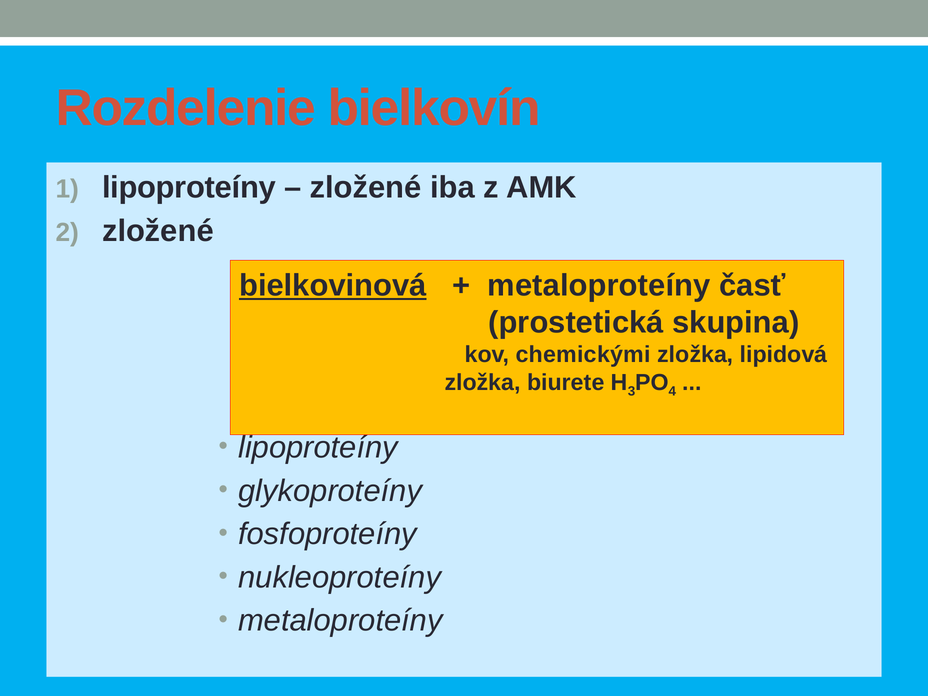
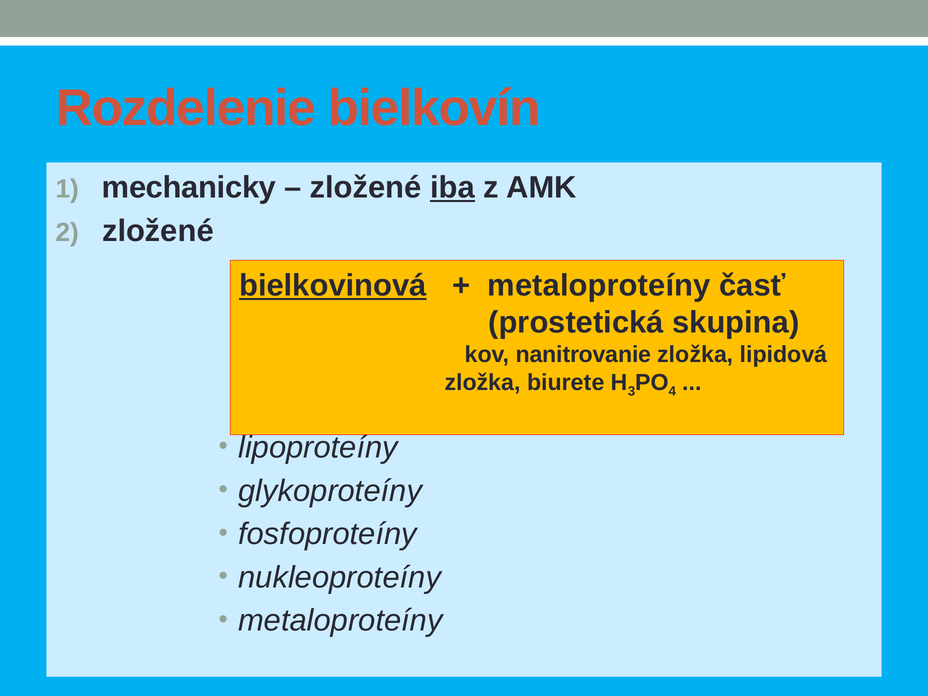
lipoproteíny at (189, 188): lipoproteíny -> mechanicky
iba underline: none -> present
chemickými: chemickými -> nanitrovanie
